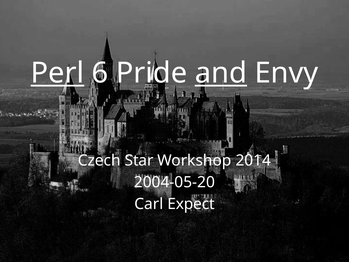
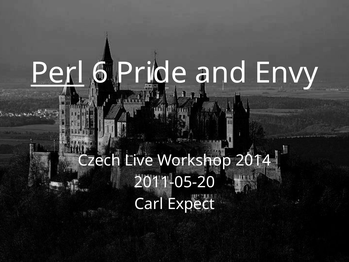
and underline: present -> none
Star: Star -> Live
2004-05-20: 2004-05-20 -> 2011-05-20
